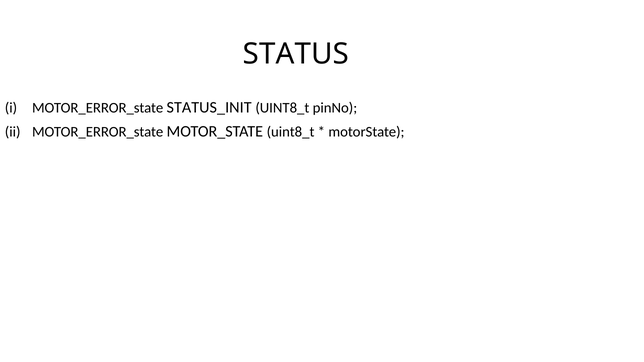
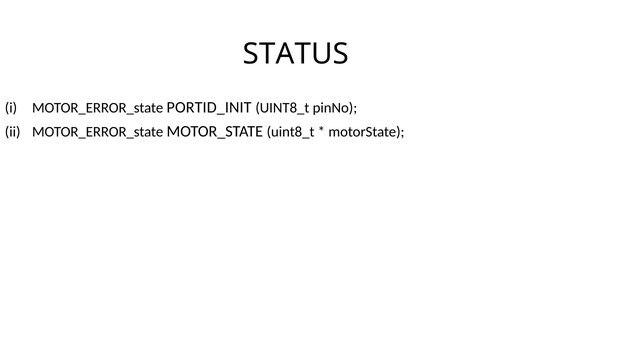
STATUS_INIT: STATUS_INIT -> PORTID_INIT
